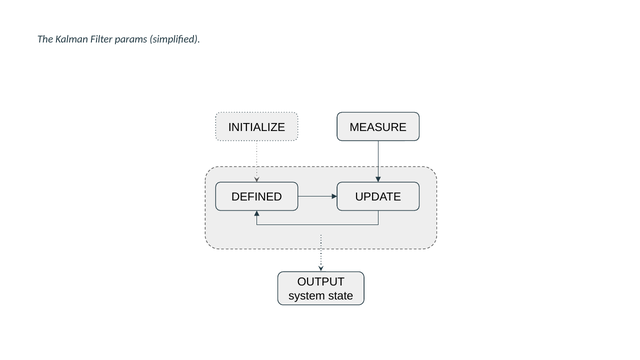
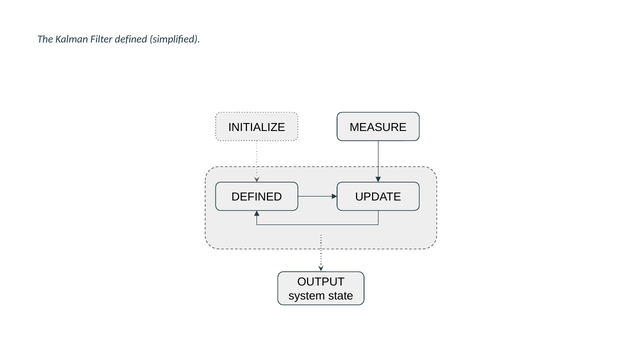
Filter params: params -> defined
